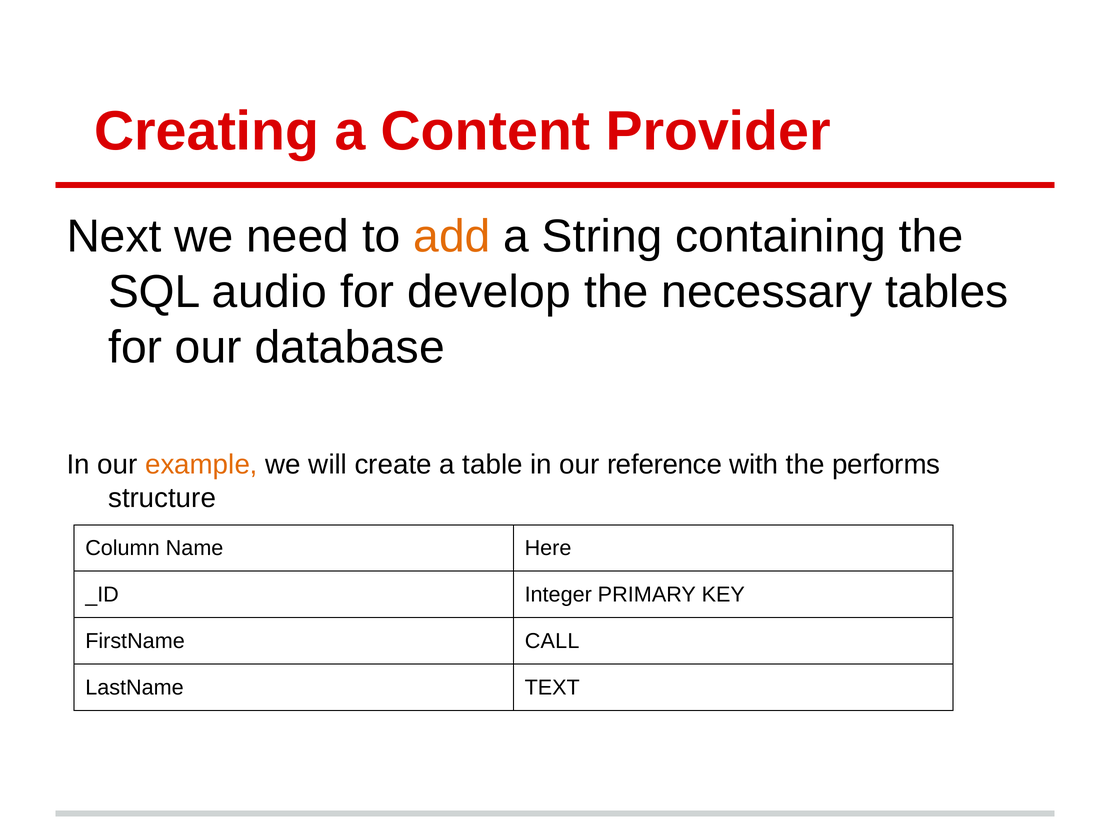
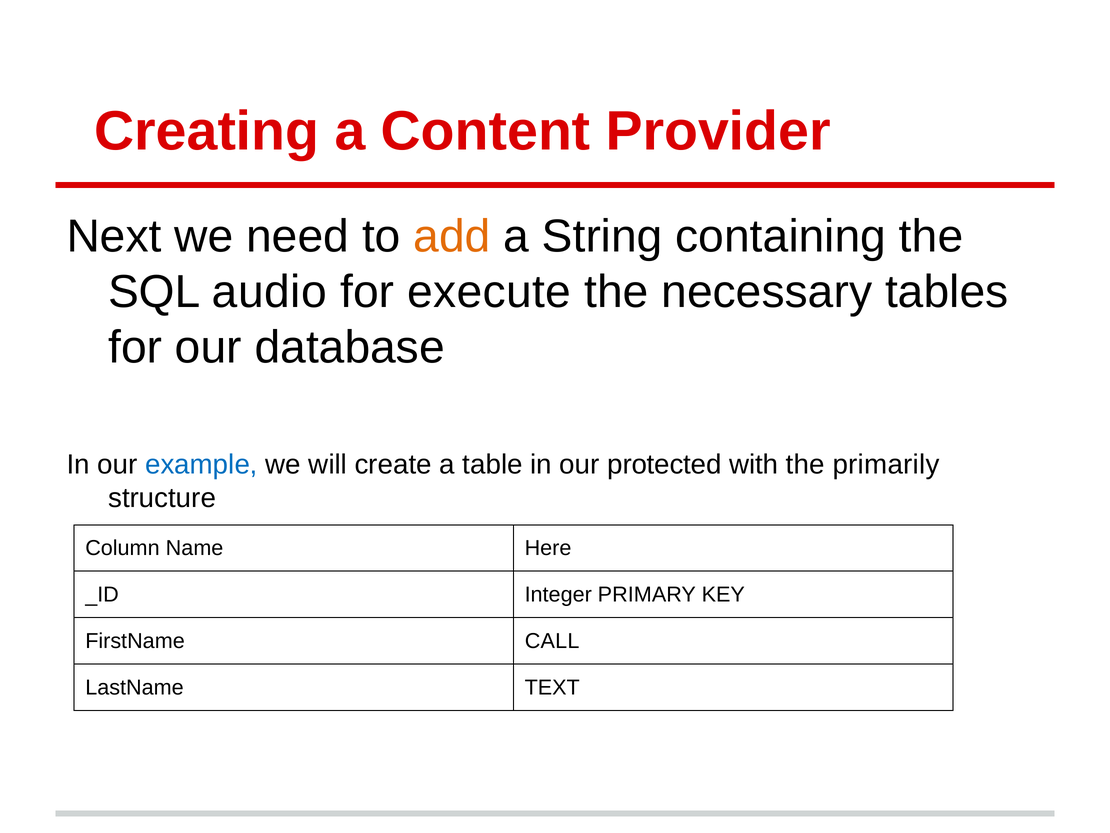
develop: develop -> execute
example colour: orange -> blue
reference: reference -> protected
performs: performs -> primarily
